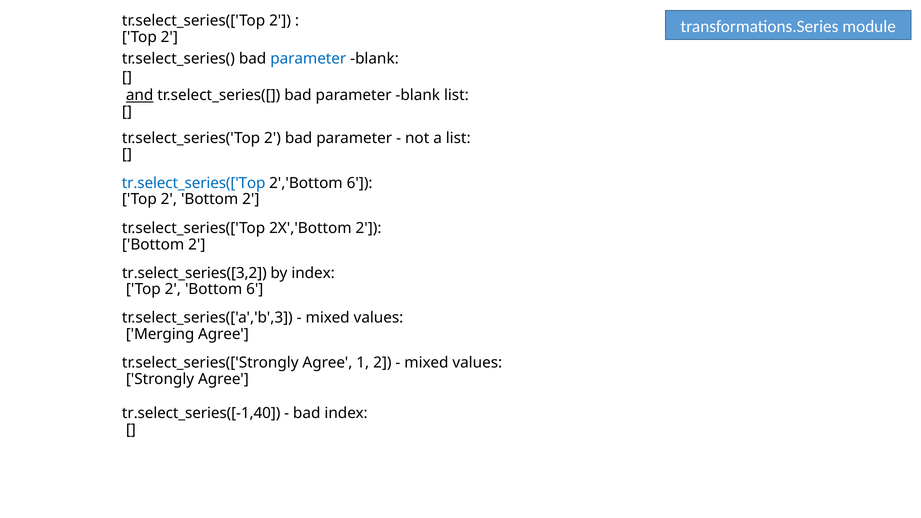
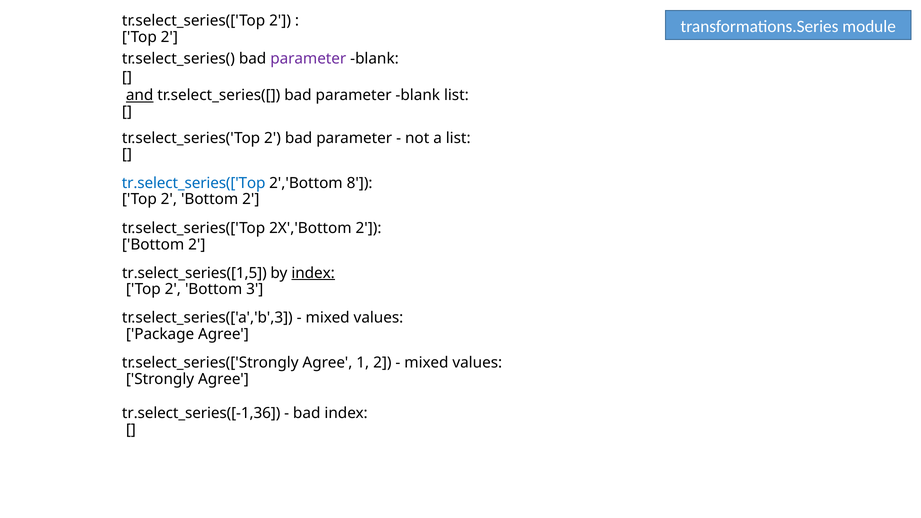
parameter at (308, 59) colour: blue -> purple
2','Bottom 6: 6 -> 8
tr.select_series([3,2: tr.select_series([3,2 -> tr.select_series([1,5
index at (313, 273) underline: none -> present
Bottom 6: 6 -> 3
Merging: Merging -> Package
tr.select_series([-1,40: tr.select_series([-1,40 -> tr.select_series([-1,36
